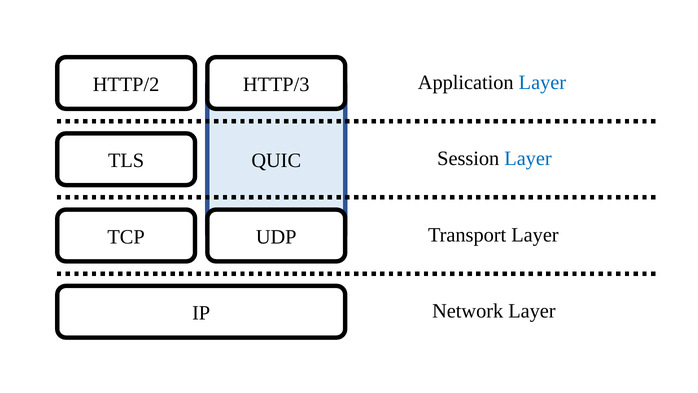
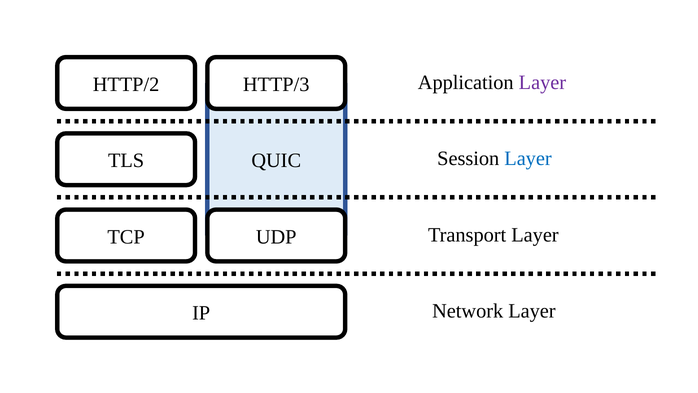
Layer at (542, 82) colour: blue -> purple
